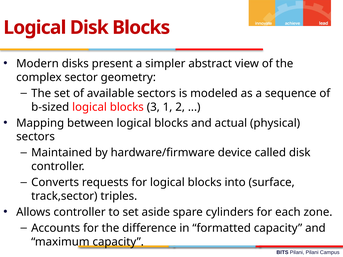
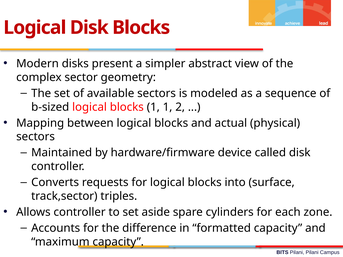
blocks 3: 3 -> 1
